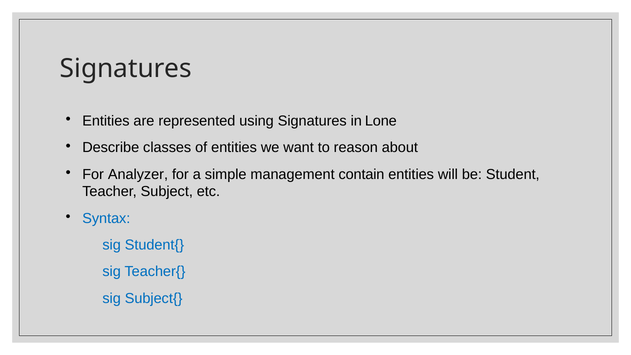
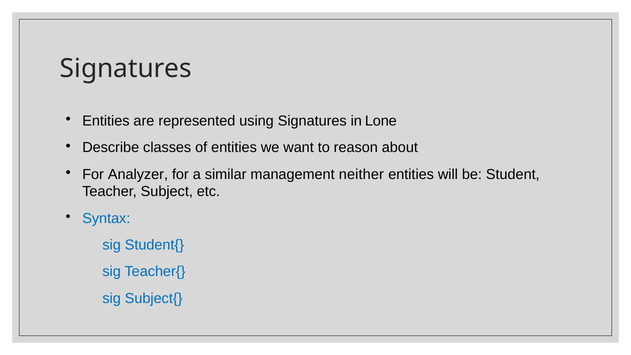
simple: simple -> similar
contain: contain -> neither
